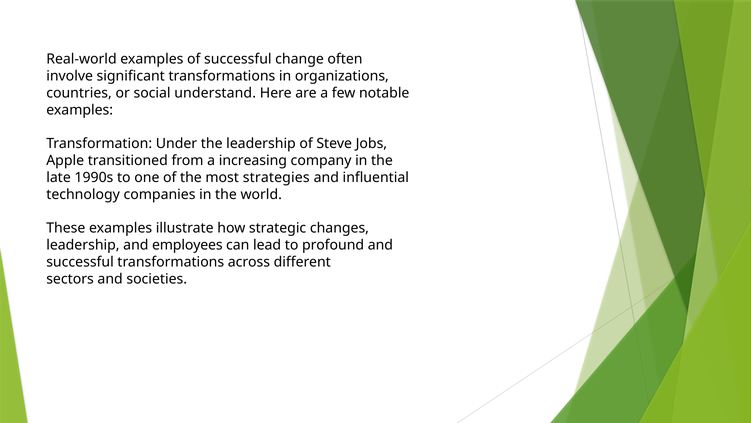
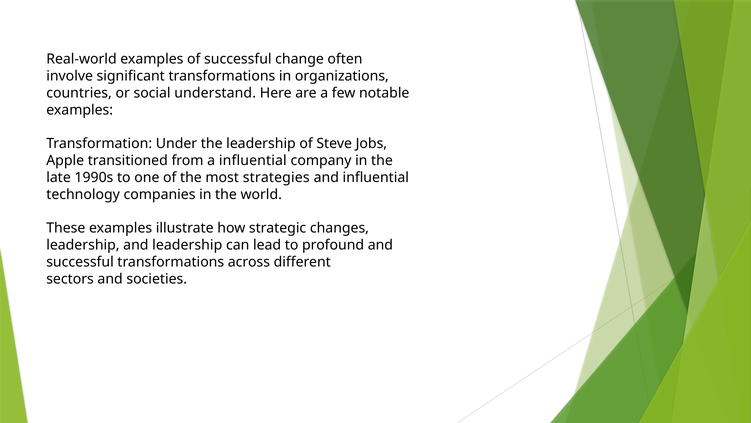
a increasing: increasing -> influential
and employees: employees -> leadership
